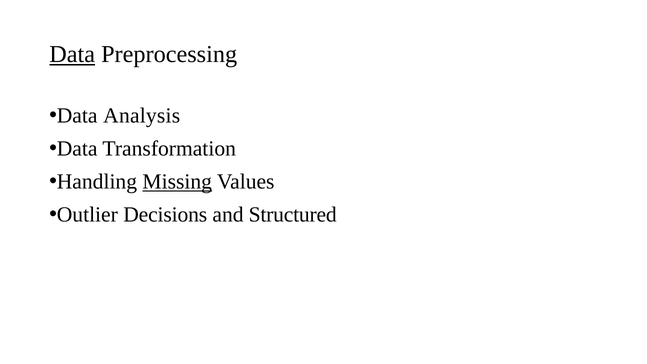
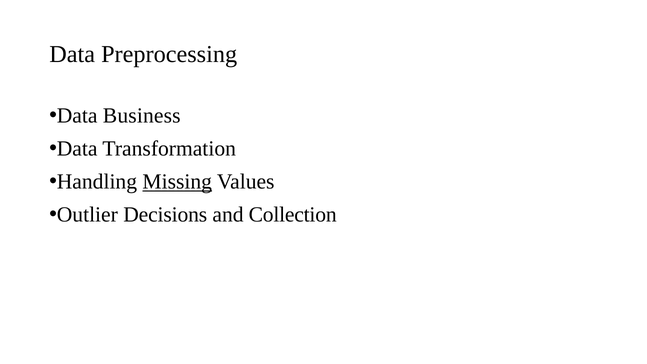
Data at (72, 54) underline: present -> none
Analysis: Analysis -> Business
Structured: Structured -> Collection
